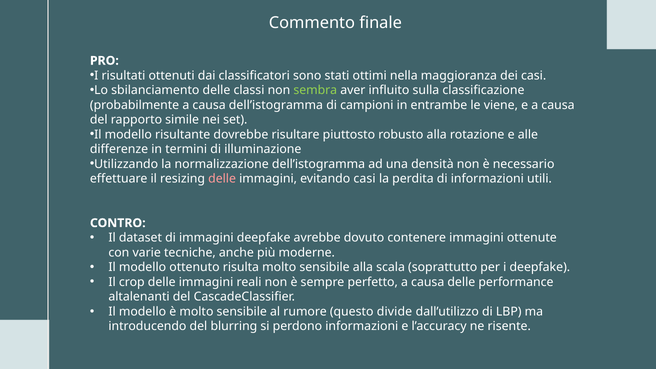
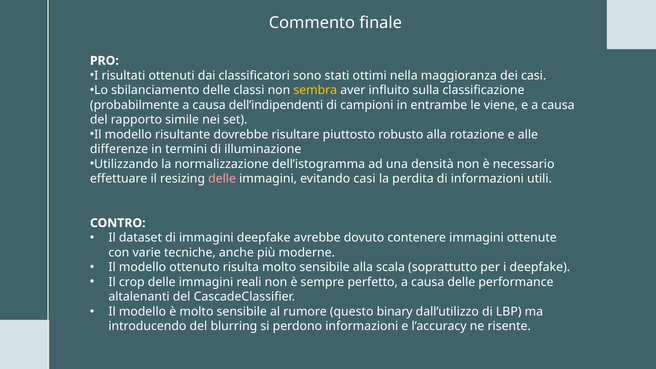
sembra colour: light green -> yellow
causa dell’istogramma: dell’istogramma -> dell’indipendenti
divide: divide -> binary
